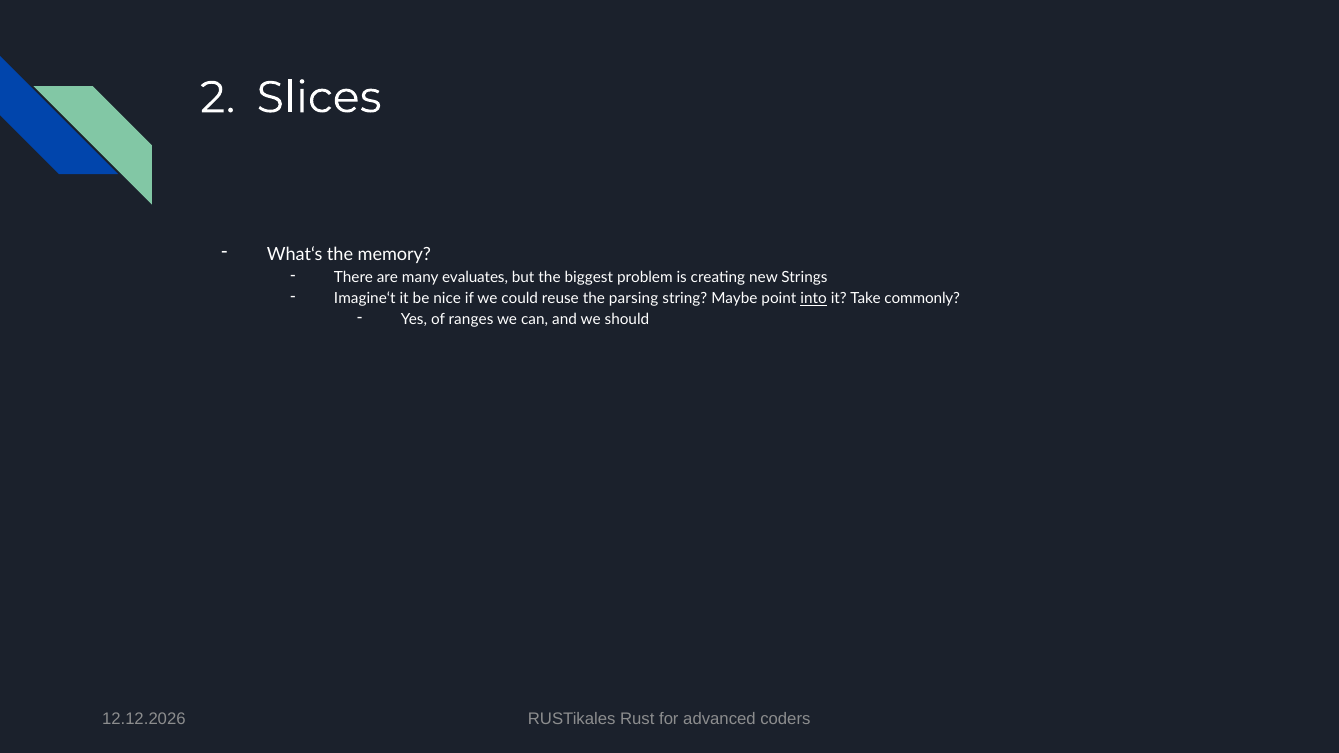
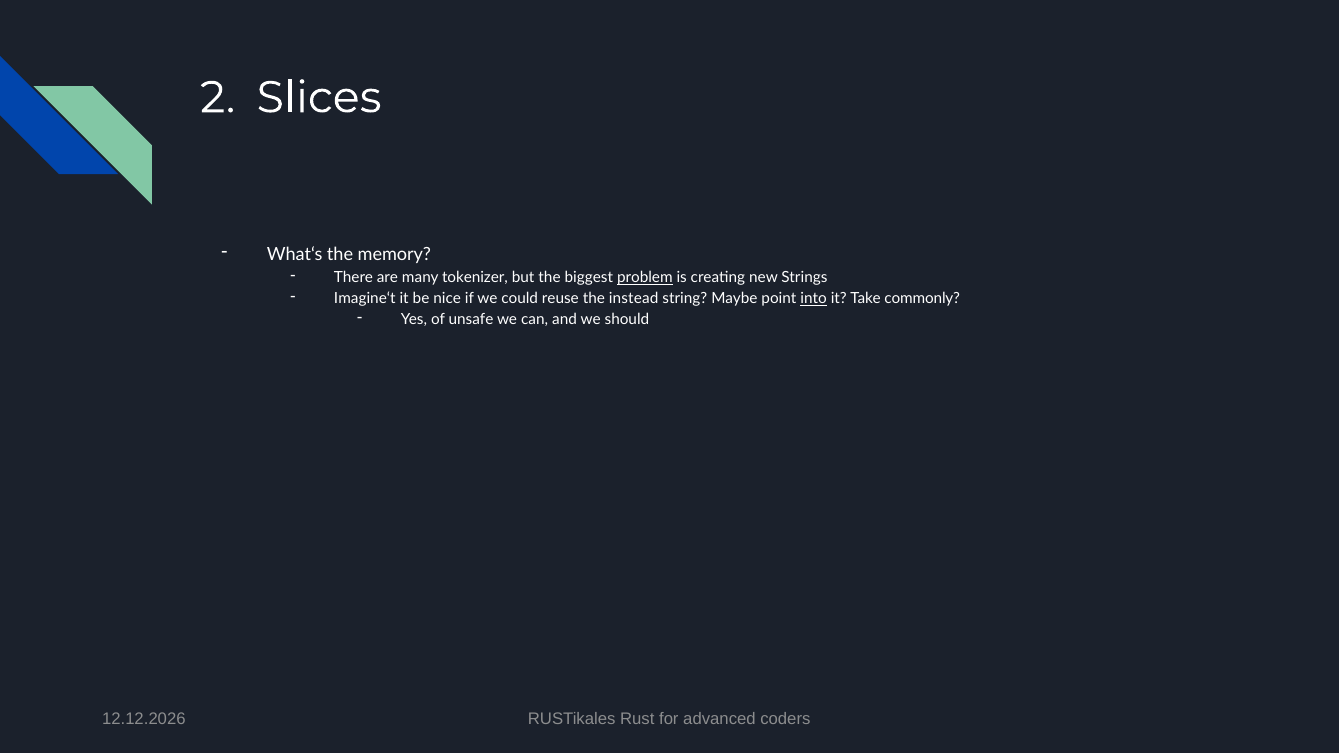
evaluates: evaluates -> tokenizer
problem underline: none -> present
parsing: parsing -> instead
ranges: ranges -> unsafe
